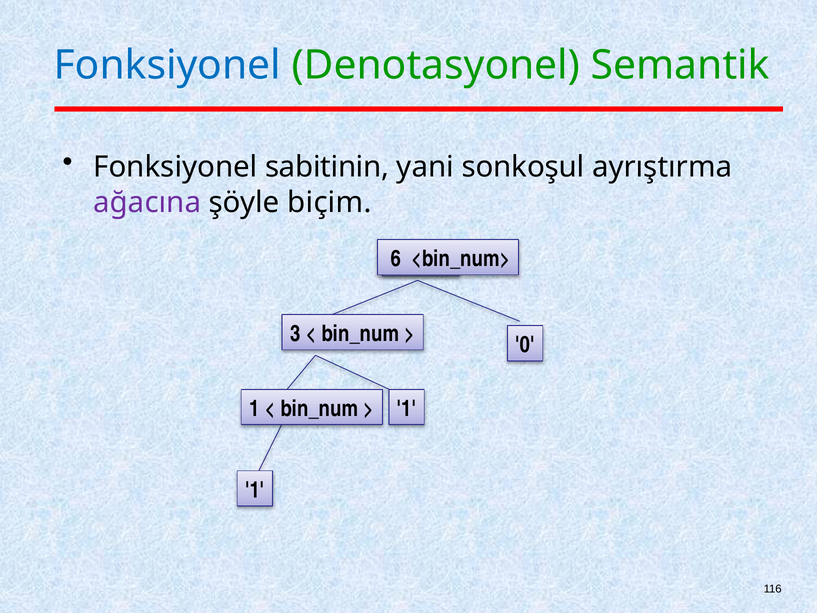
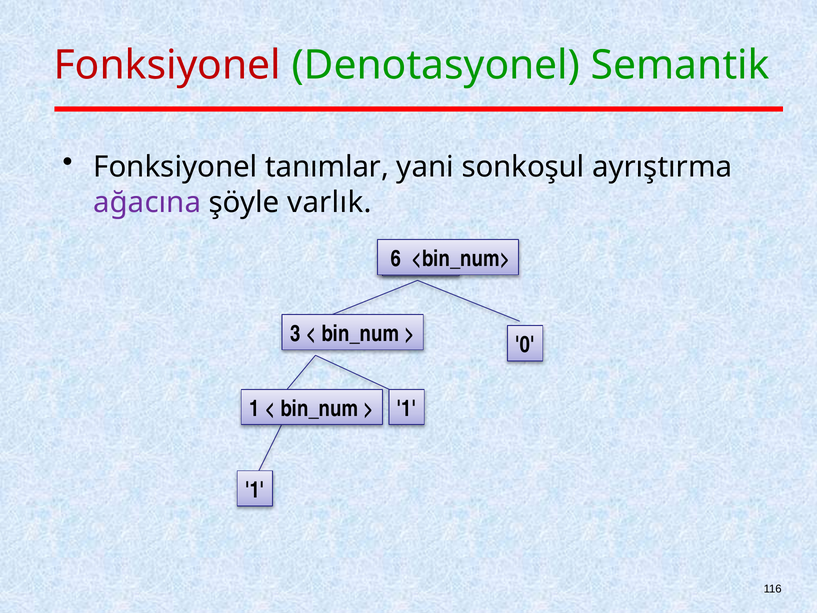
Fonksiyonel at (167, 65) colour: blue -> red
sabitinin: sabitinin -> tanımlar
biçim: biçim -> varlık
